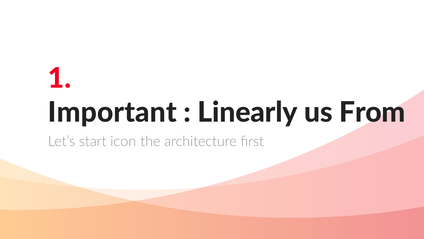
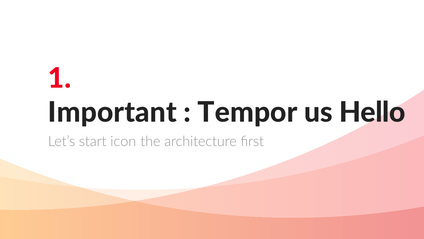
Linearly: Linearly -> Tempor
From: From -> Hello
